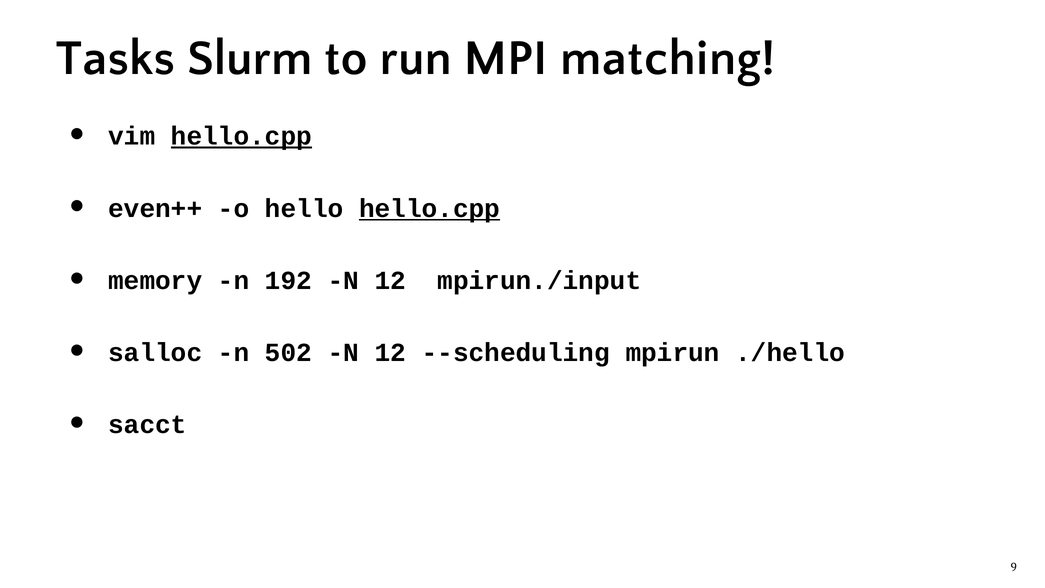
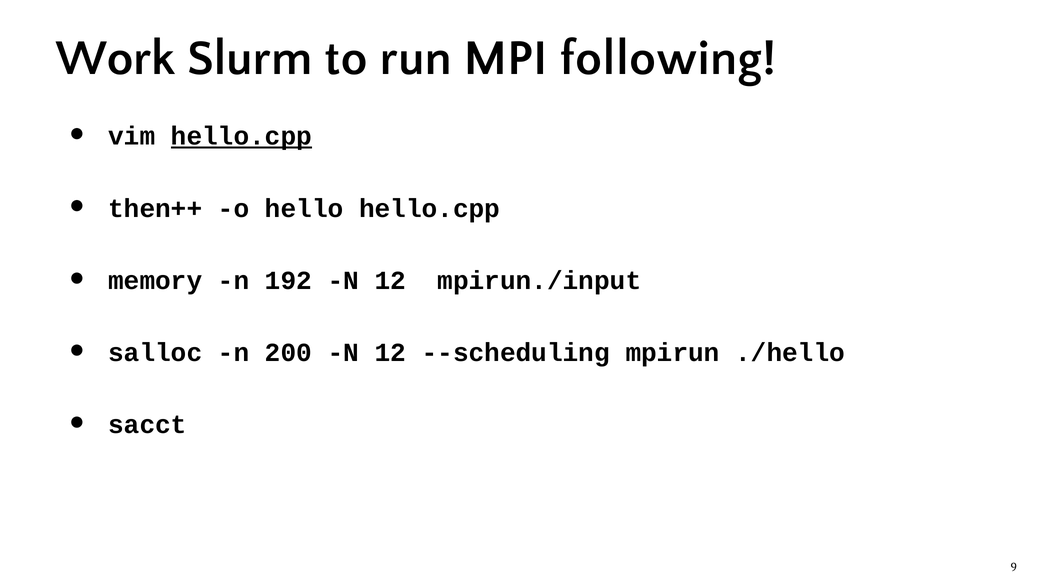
Tasks: Tasks -> Work
matching: matching -> following
even++: even++ -> then++
hello.cpp at (430, 208) underline: present -> none
502: 502 -> 200
